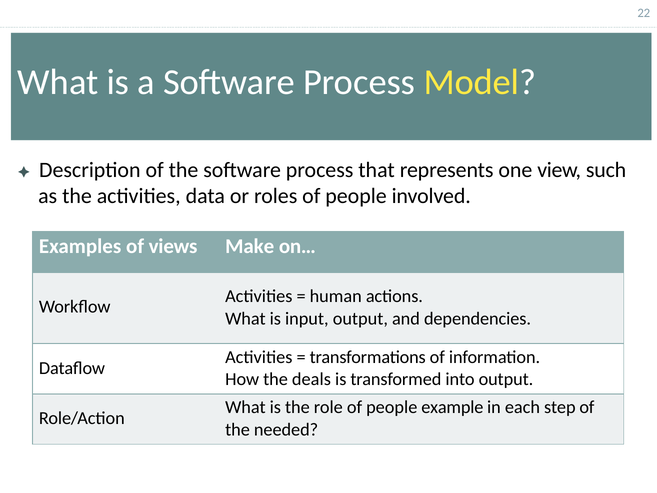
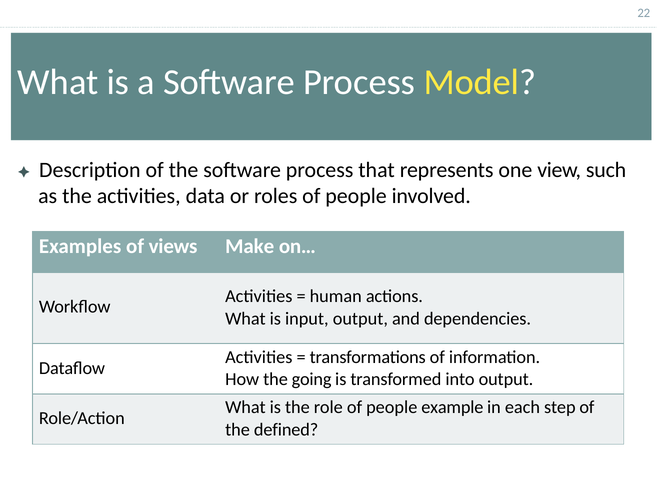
deals: deals -> going
needed: needed -> defined
